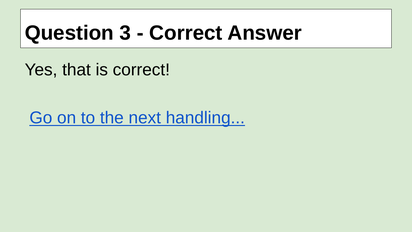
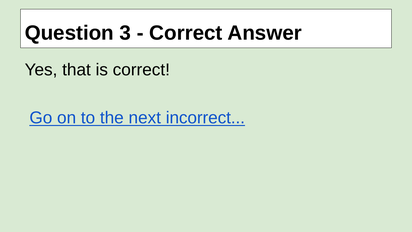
handling: handling -> incorrect
